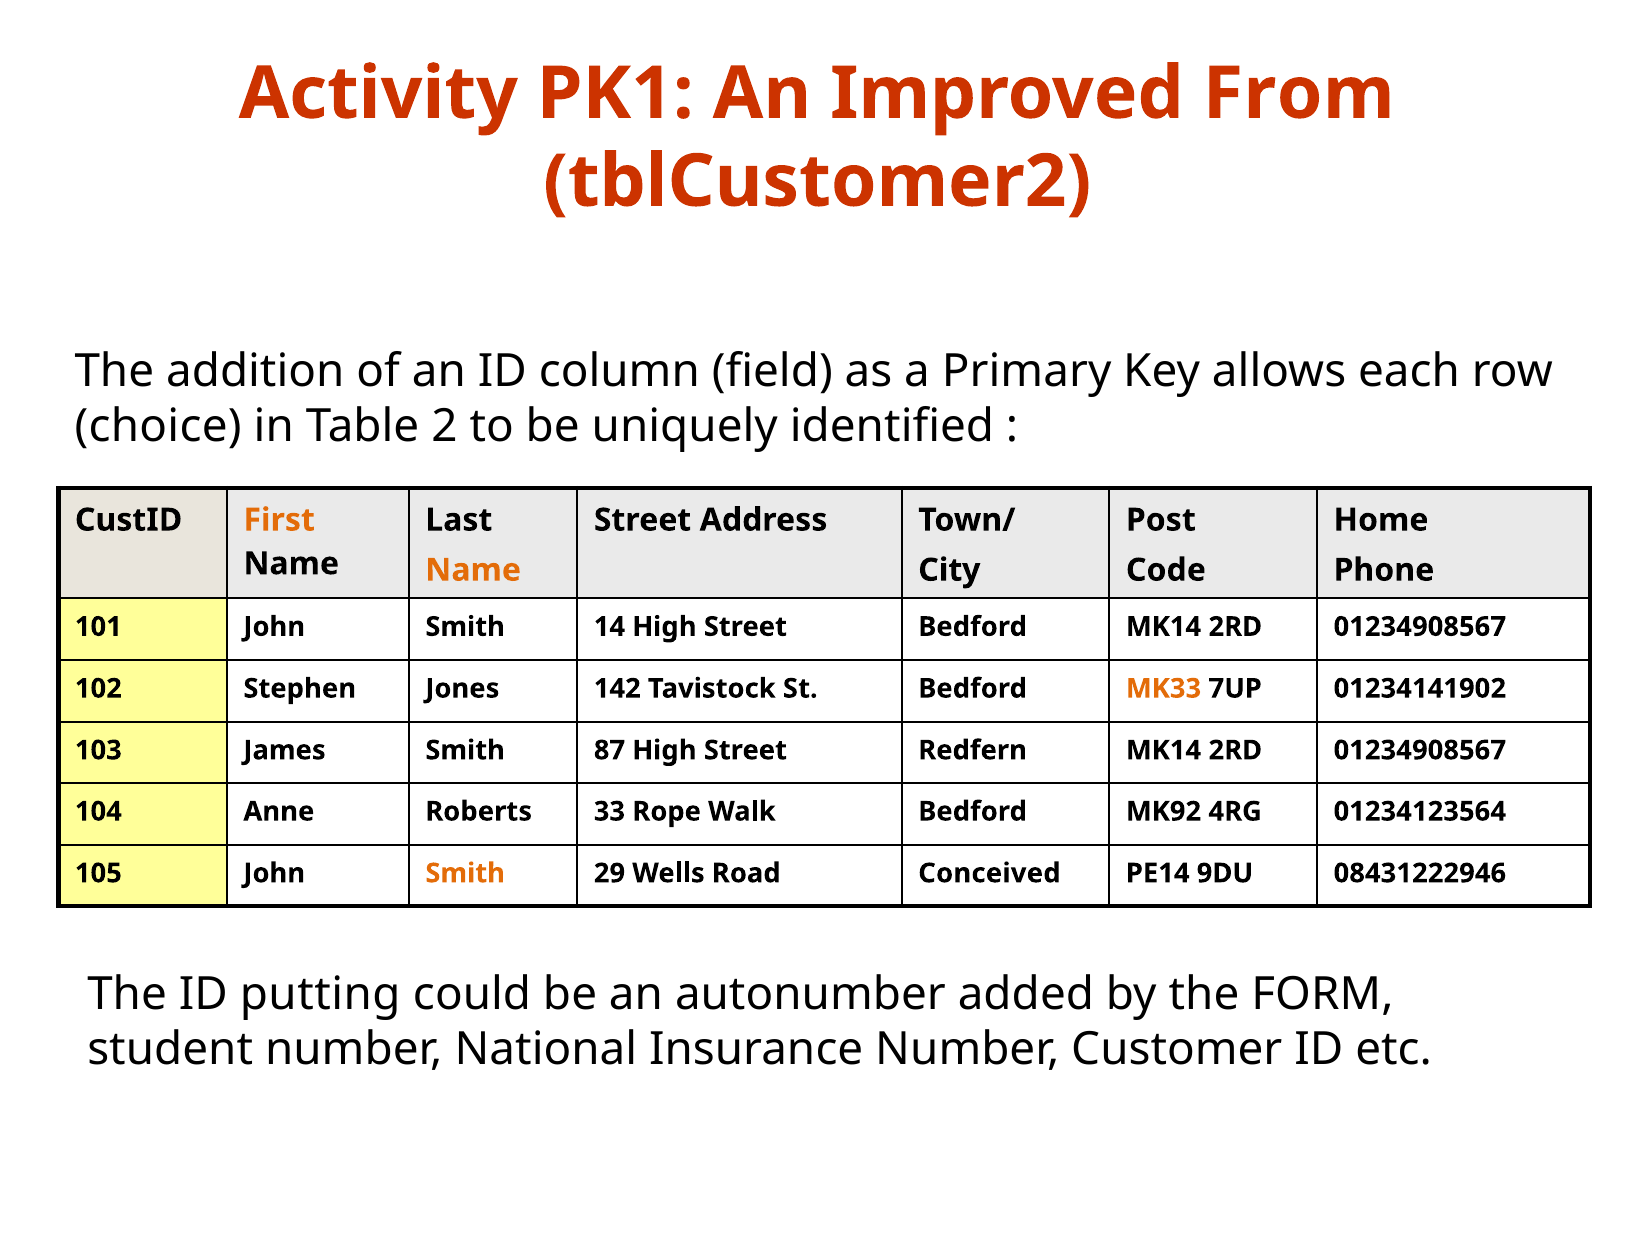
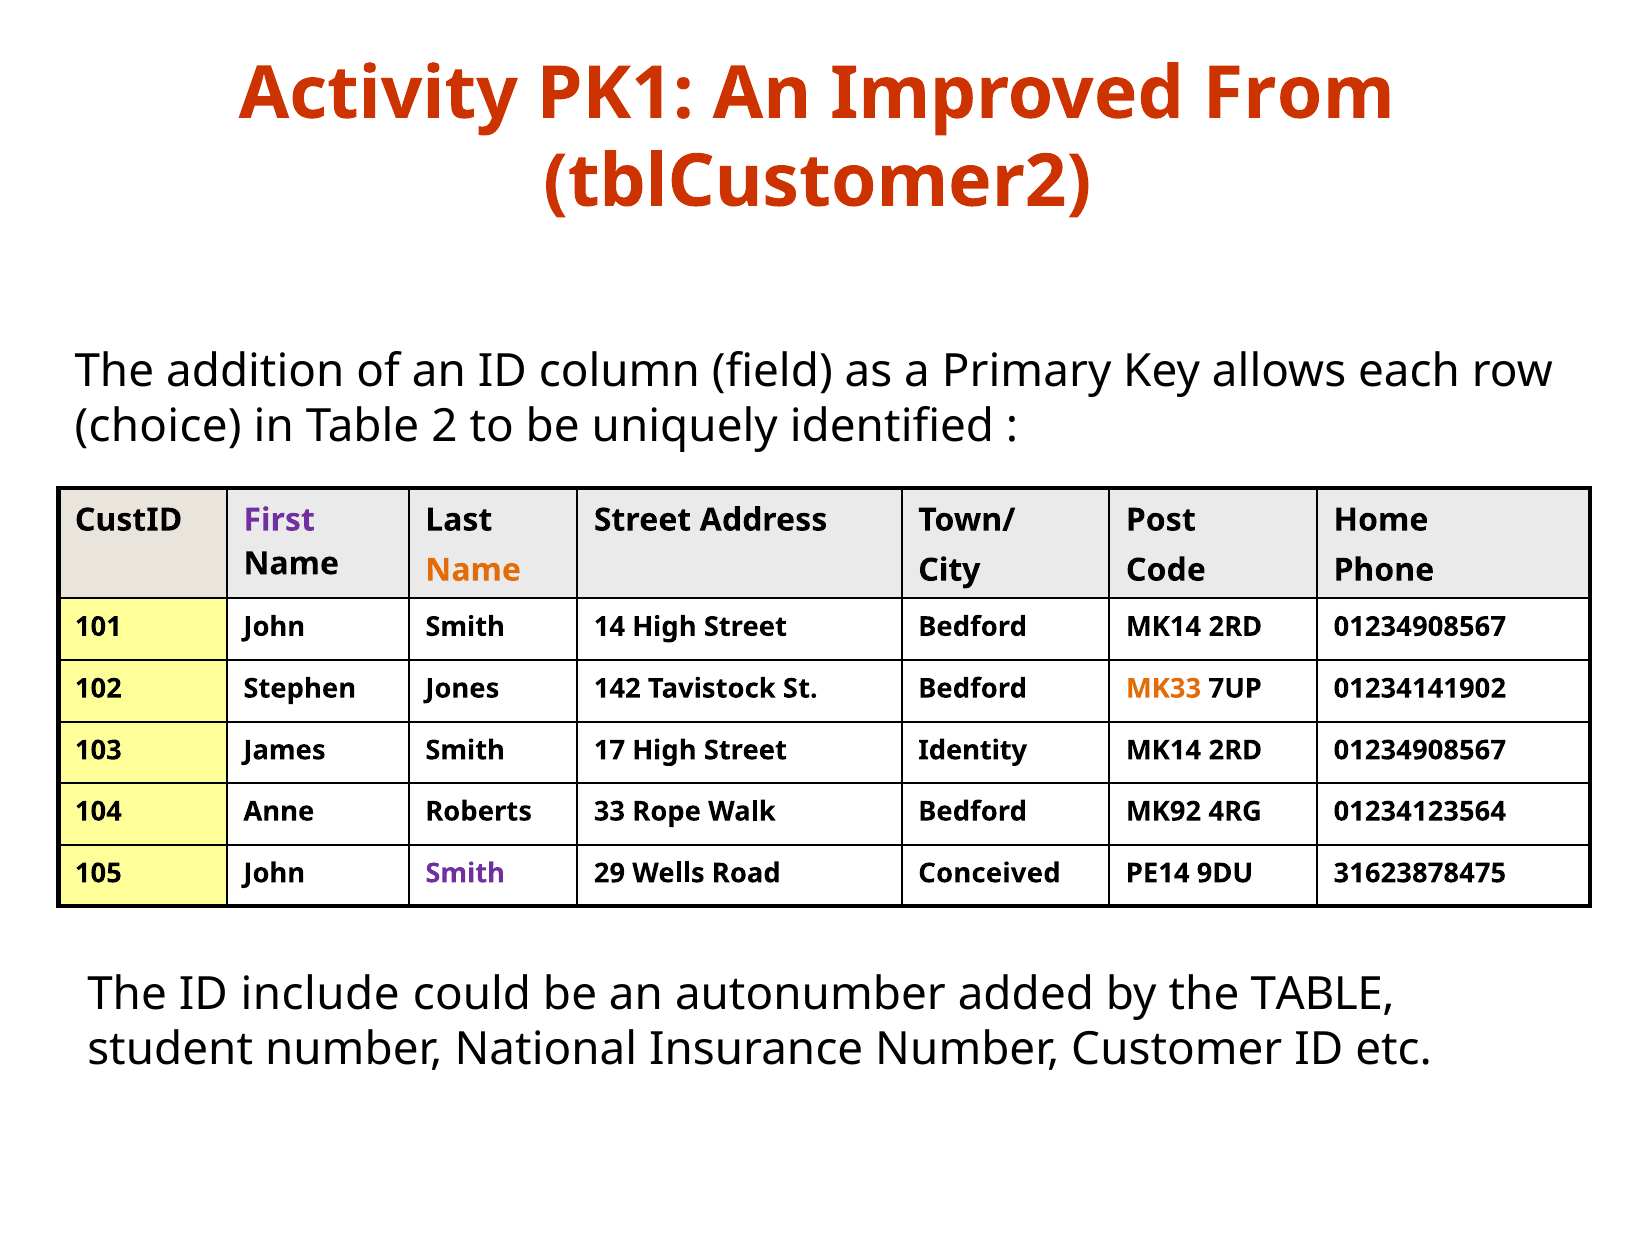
First colour: orange -> purple
87: 87 -> 17
Redfern: Redfern -> Identity
Smith at (465, 873) colour: orange -> purple
08431222946: 08431222946 -> 31623878475
putting: putting -> include
the FORM: FORM -> TABLE
